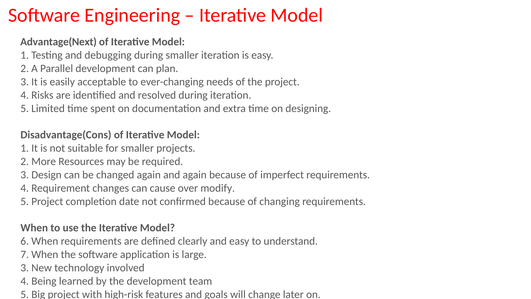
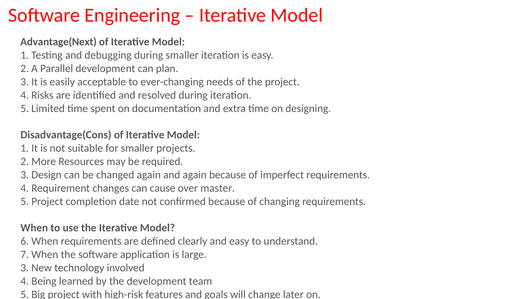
modify: modify -> master
